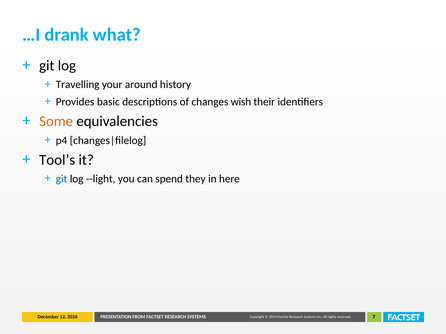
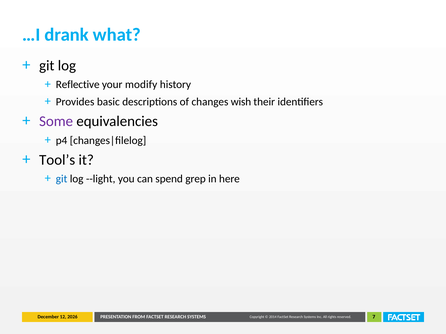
Travelling: Travelling -> Reflective
around: around -> modify
Some colour: orange -> purple
they: they -> grep
